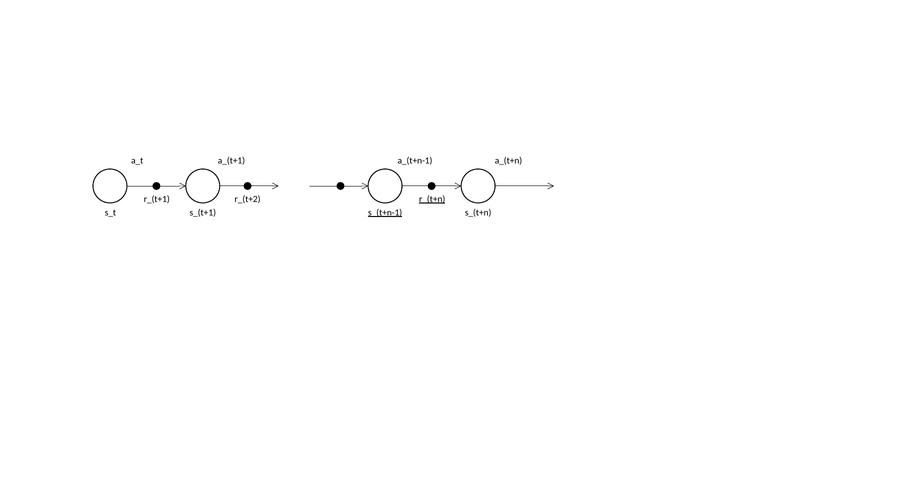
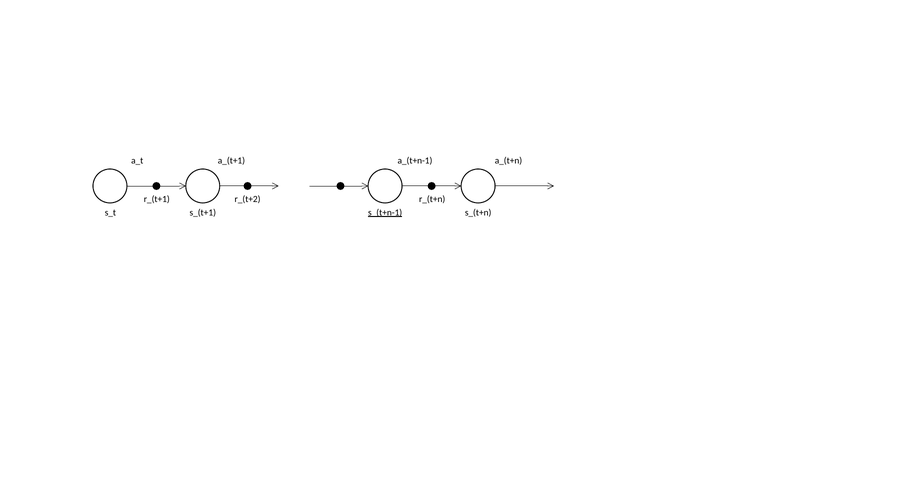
r_(t+n underline: present -> none
